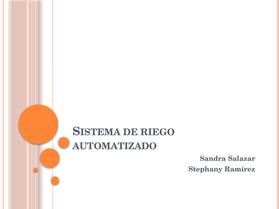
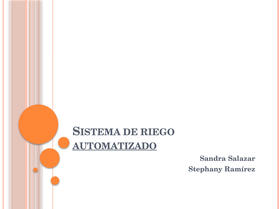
AUTOMATIZADO underline: none -> present
